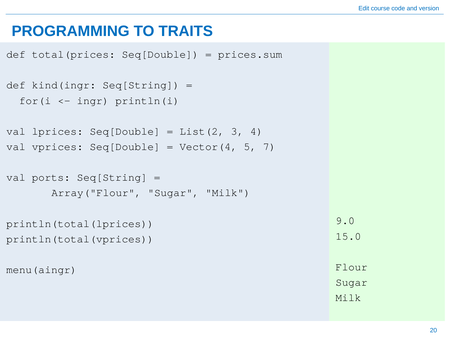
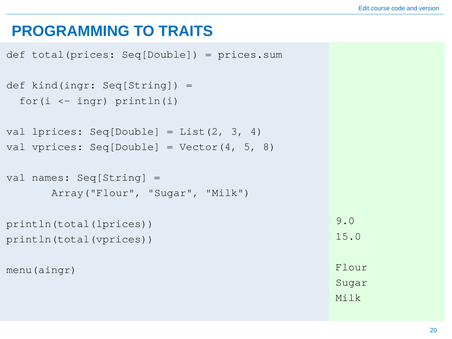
7: 7 -> 8
ports: ports -> names
